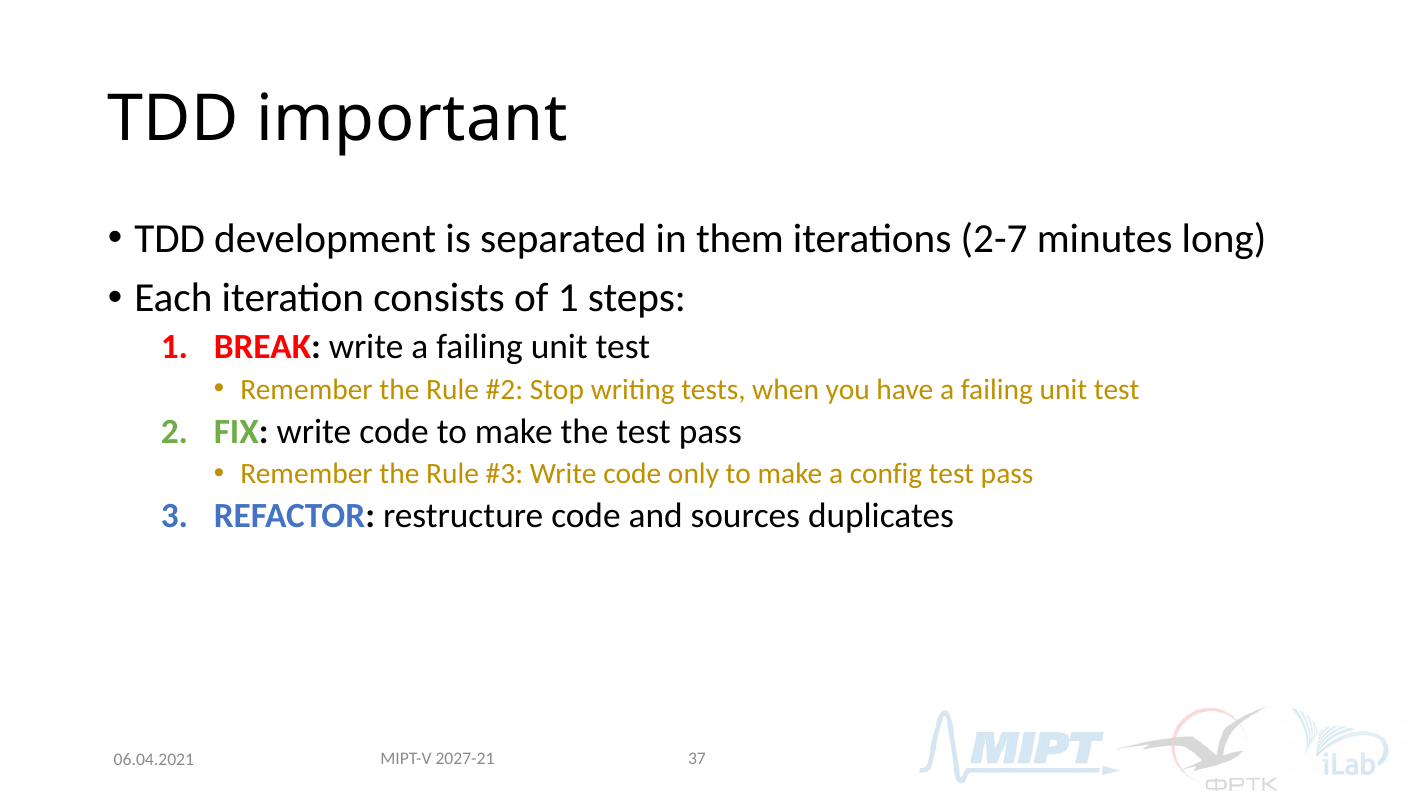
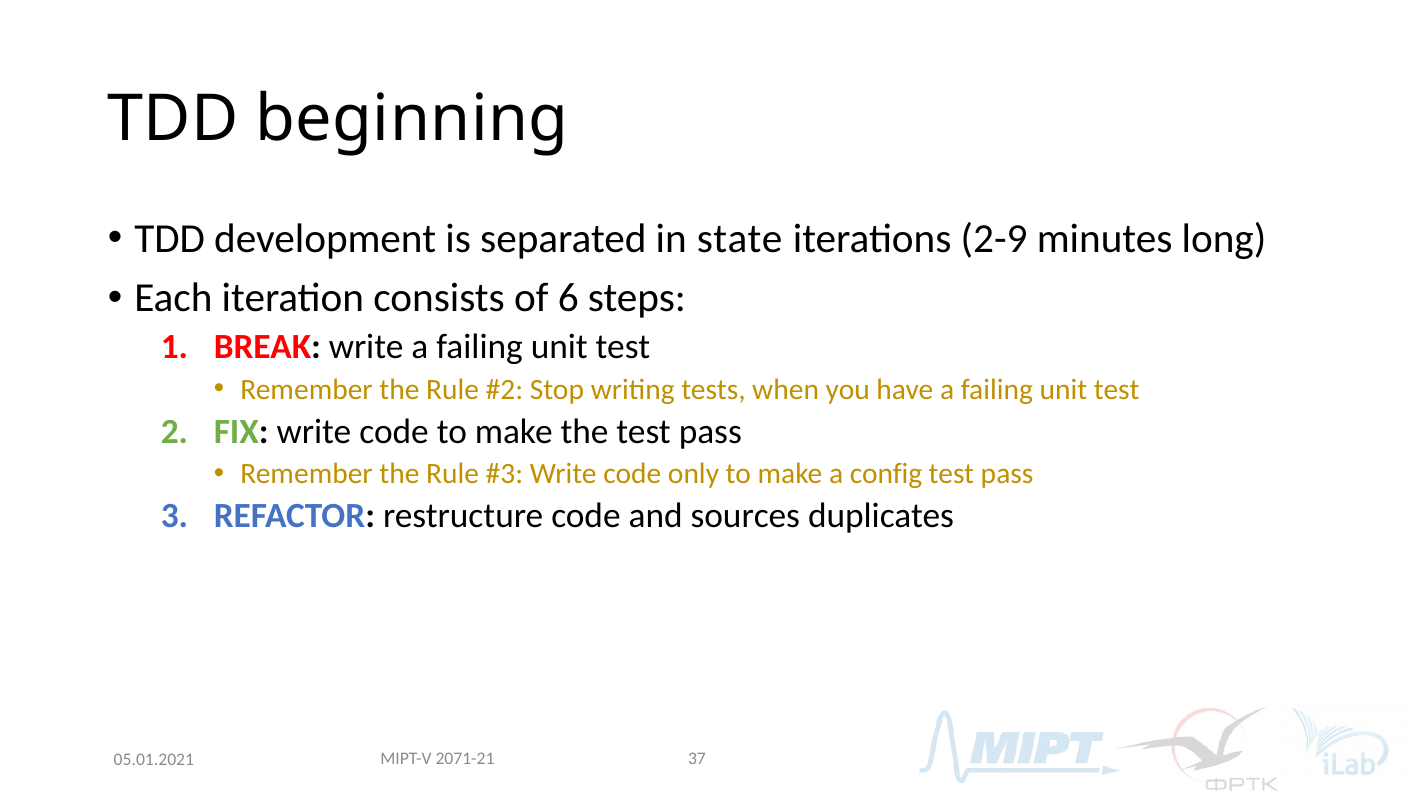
important: important -> beginning
them: them -> state
2-7: 2-7 -> 2-9
of 1: 1 -> 6
2027-21: 2027-21 -> 2071-21
06.04.2021: 06.04.2021 -> 05.01.2021
